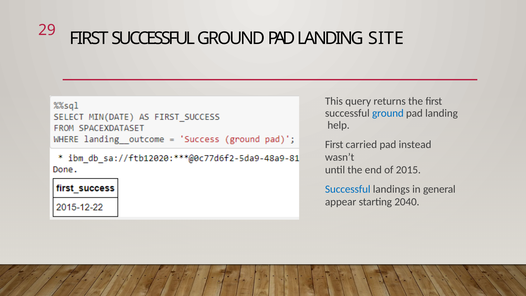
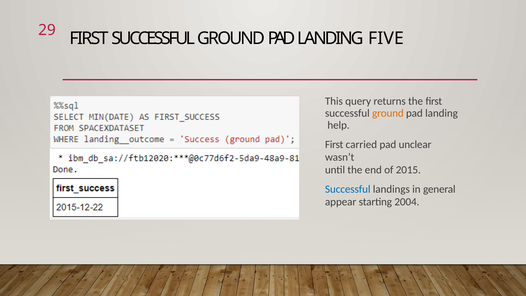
SITE: SITE -> FIVE
ground at (388, 113) colour: blue -> orange
instead: instead -> unclear
2040: 2040 -> 2004
